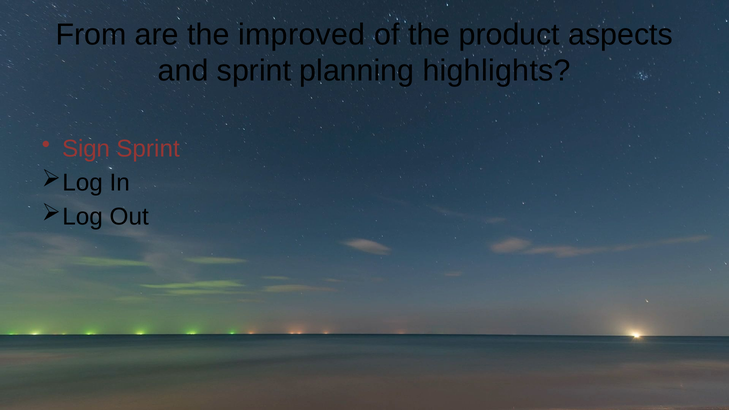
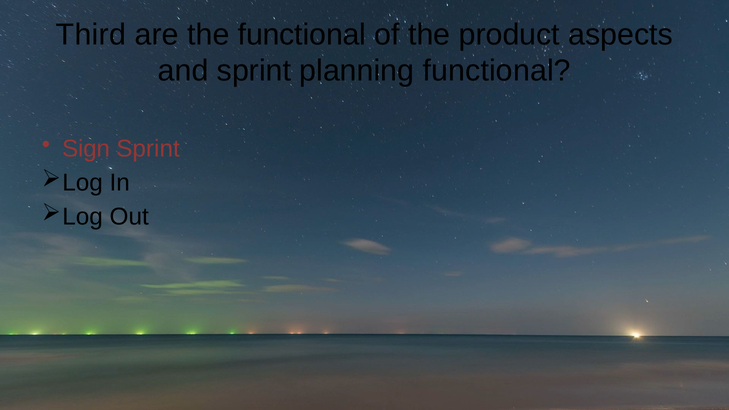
From: From -> Third
the improved: improved -> functional
planning highlights: highlights -> functional
